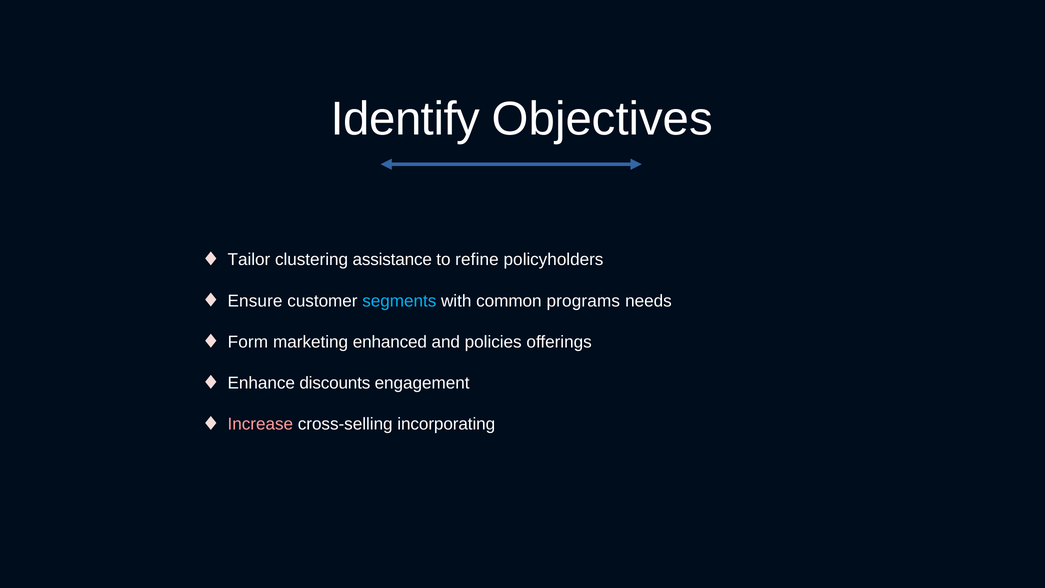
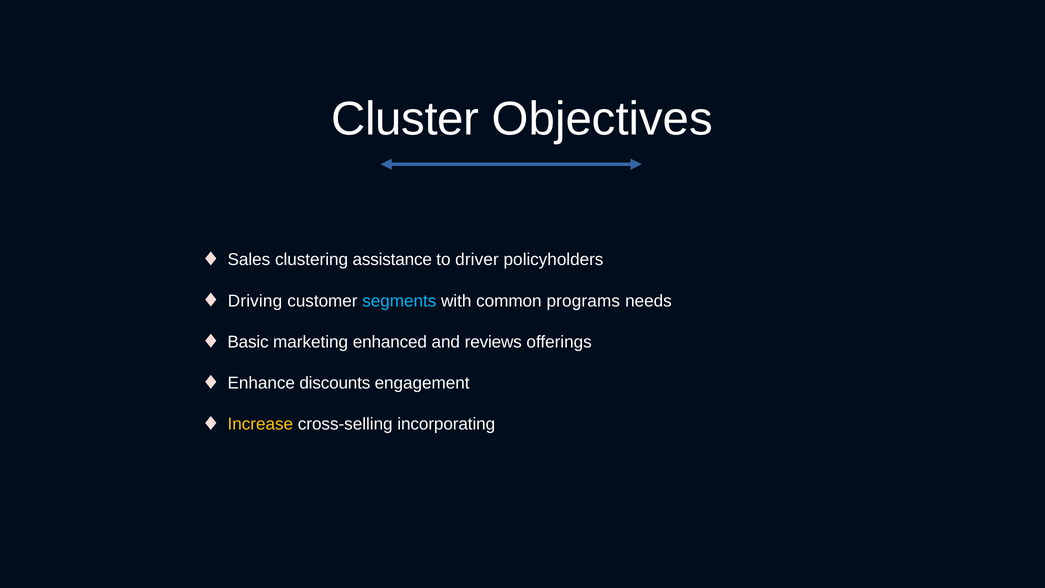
Identify: Identify -> Cluster
Tailor: Tailor -> Sales
refine: refine -> driver
Ensure: Ensure -> Driving
Form: Form -> Basic
policies: policies -> reviews
Increase colour: pink -> yellow
